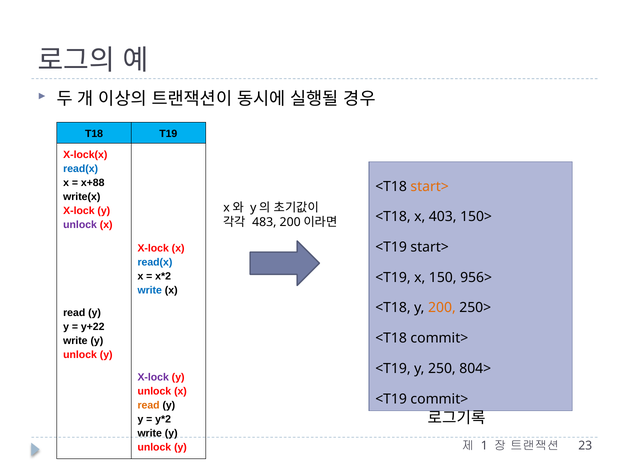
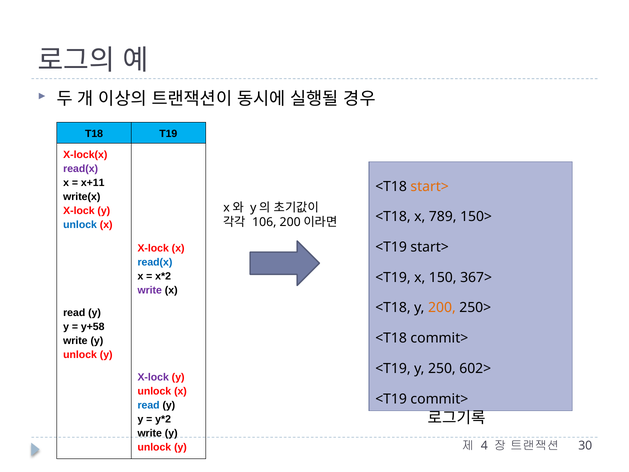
read(x at (81, 169) colour: blue -> purple
x+88: x+88 -> x+11
403: 403 -> 789
483: 483 -> 106
unlock at (80, 225) colour: purple -> blue
956>: 956> -> 367>
write at (150, 290) colour: blue -> purple
y+22: y+22 -> y+58
804>: 804> -> 602>
read at (149, 405) colour: orange -> blue
1: 1 -> 4
23: 23 -> 30
